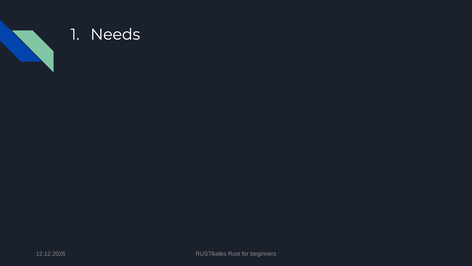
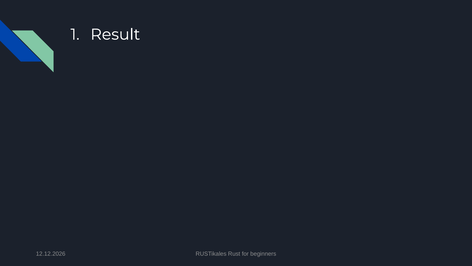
Needs: Needs -> Result
